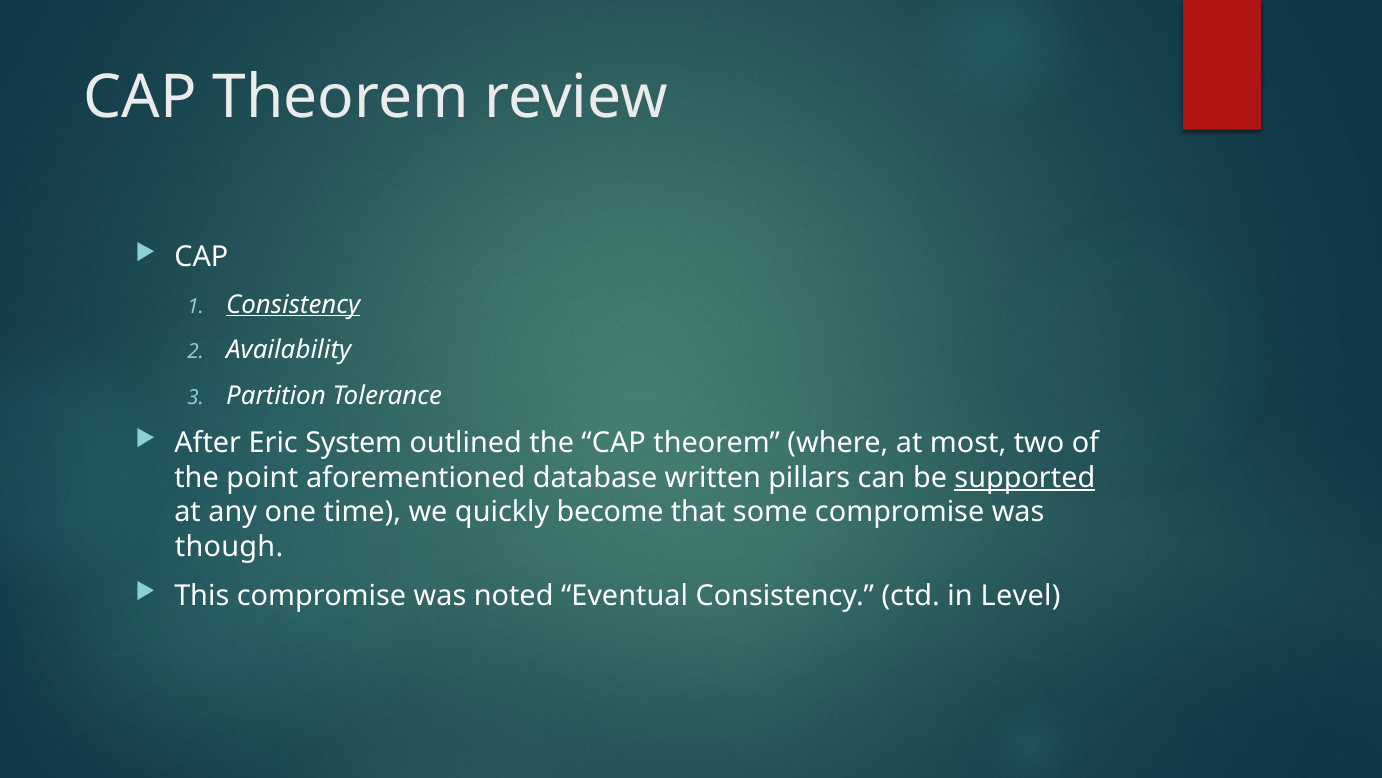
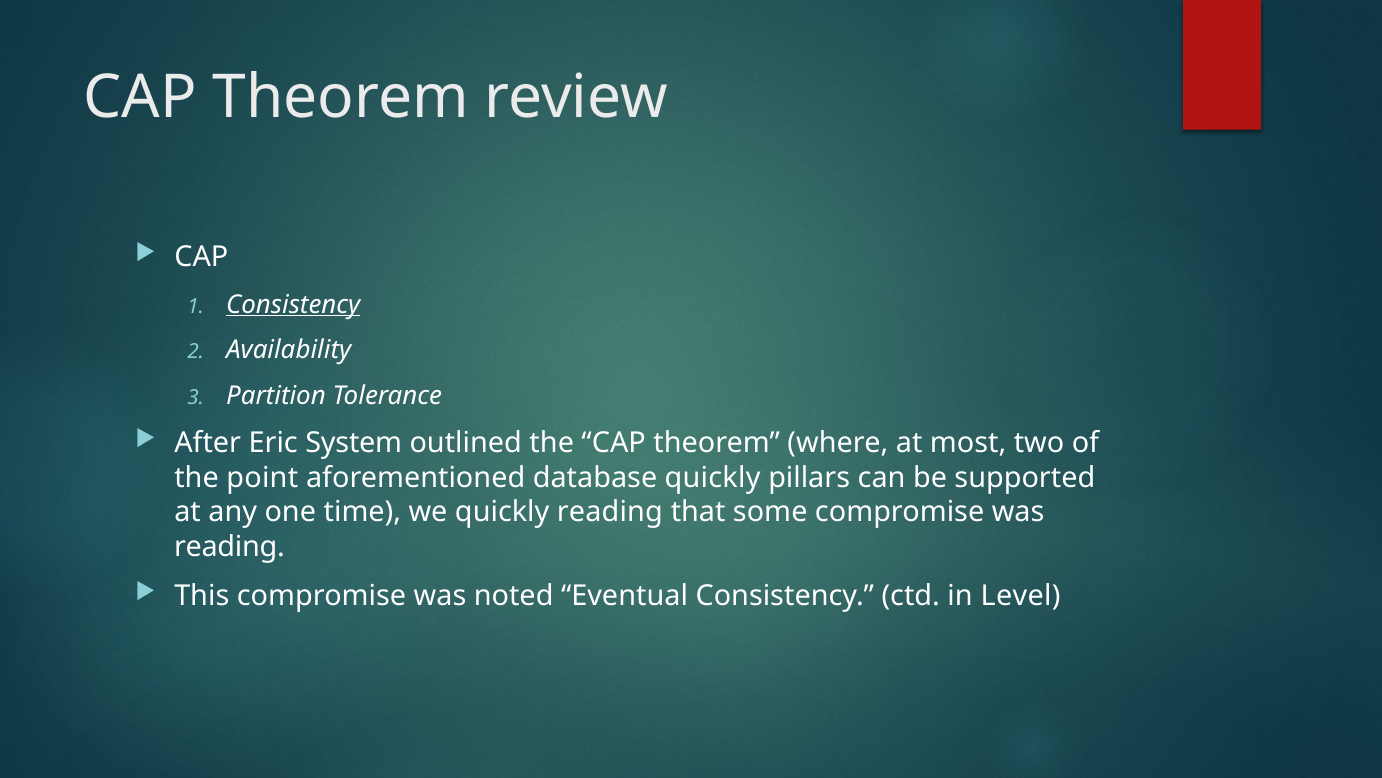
database written: written -> quickly
supported underline: present -> none
quickly become: become -> reading
though at (229, 546): though -> reading
